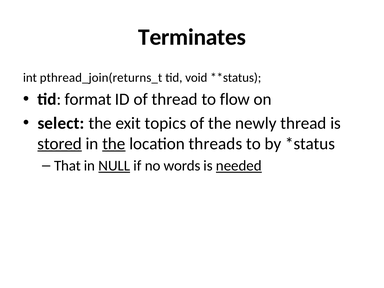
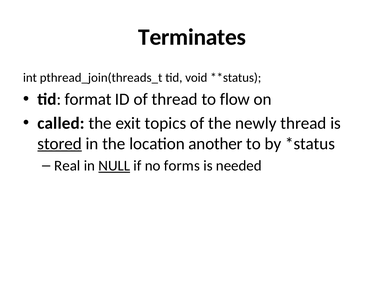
pthread_join(returns_t: pthread_join(returns_t -> pthread_join(threads_t
select: select -> called
the at (114, 144) underline: present -> none
threads: threads -> another
That: That -> Real
words: words -> forms
needed underline: present -> none
